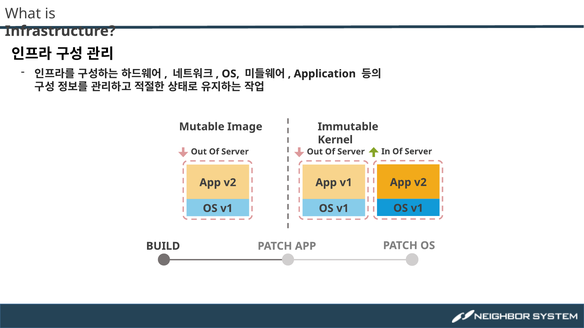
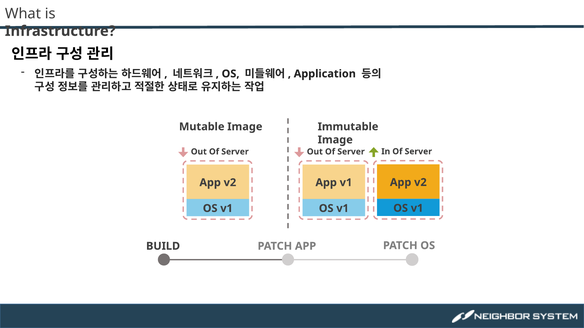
Kernel at (335, 140): Kernel -> Image
